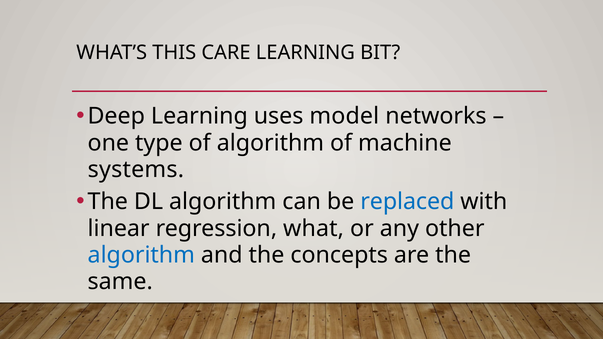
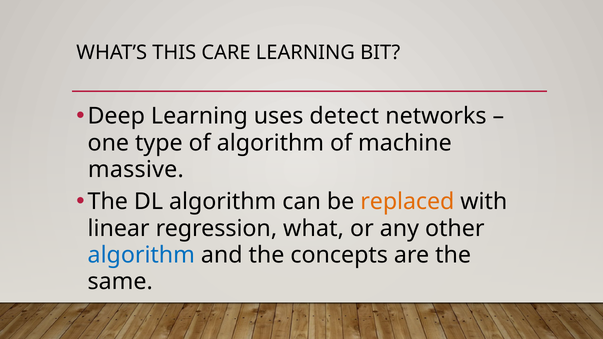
model: model -> detect
systems: systems -> massive
replaced colour: blue -> orange
